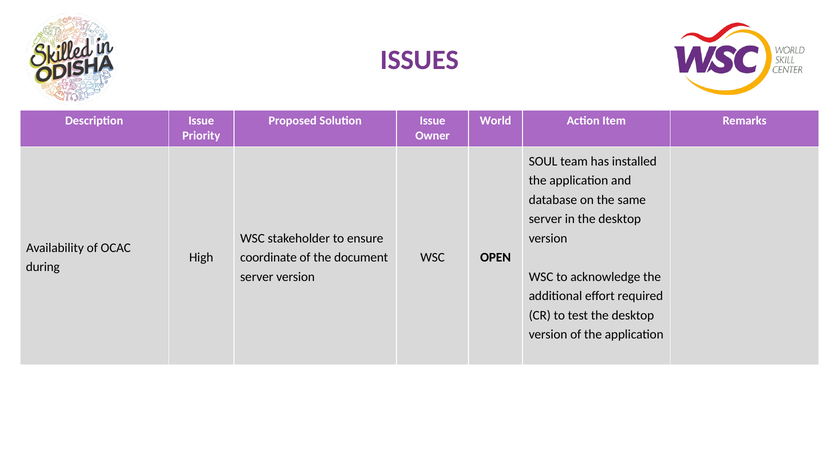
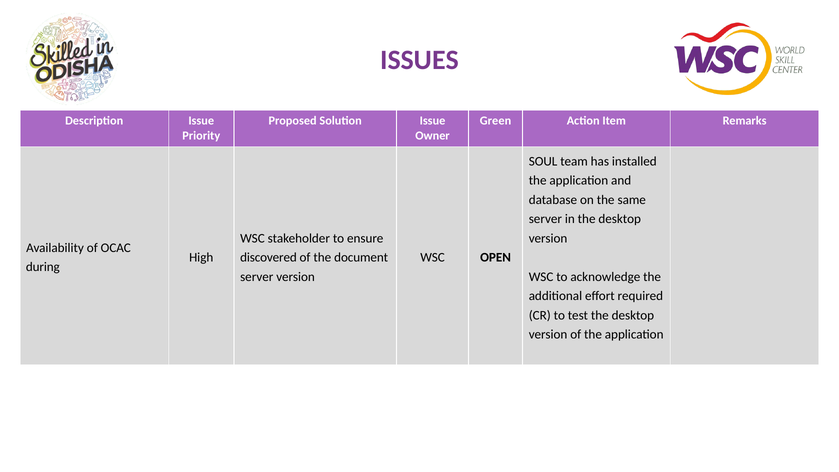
World: World -> Green
coordinate: coordinate -> discovered
